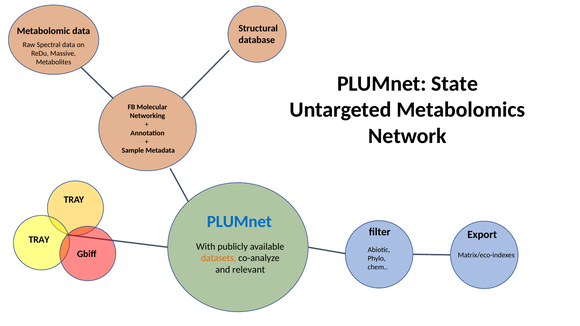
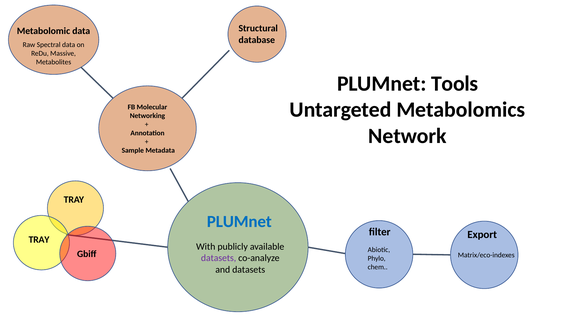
State: State -> Tools
datasets at (219, 258) colour: orange -> purple
and relevant: relevant -> datasets
